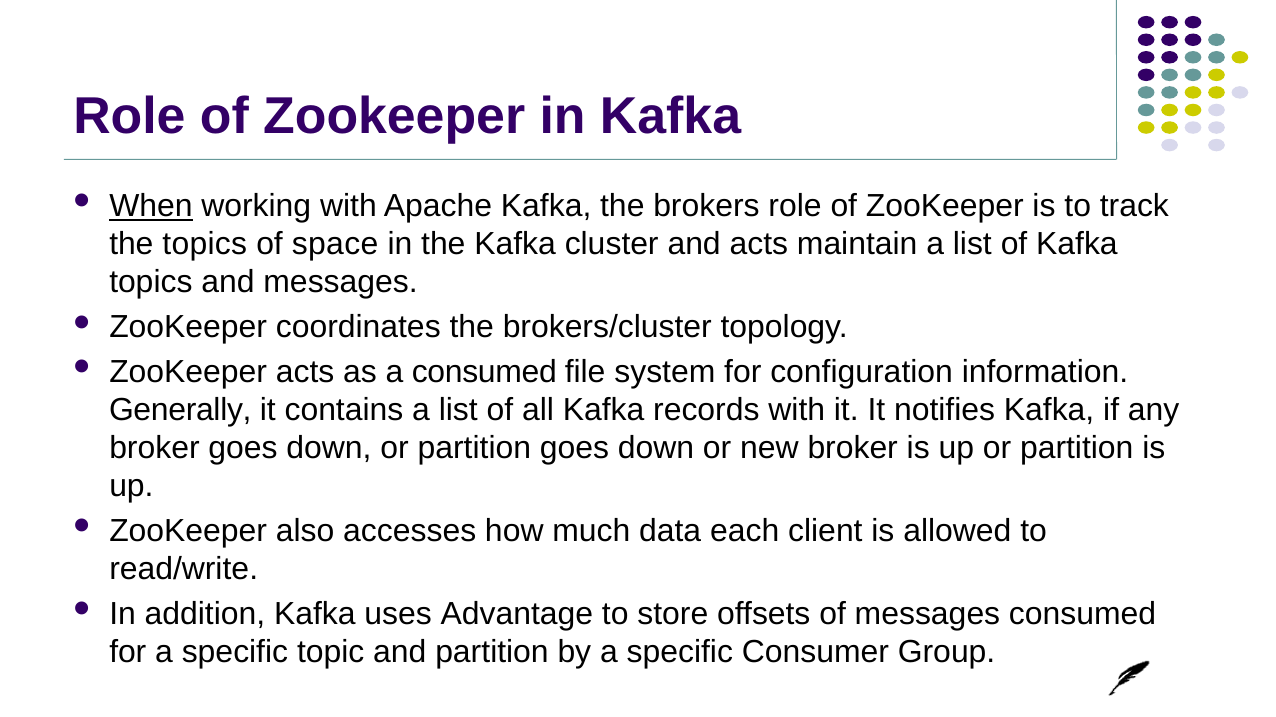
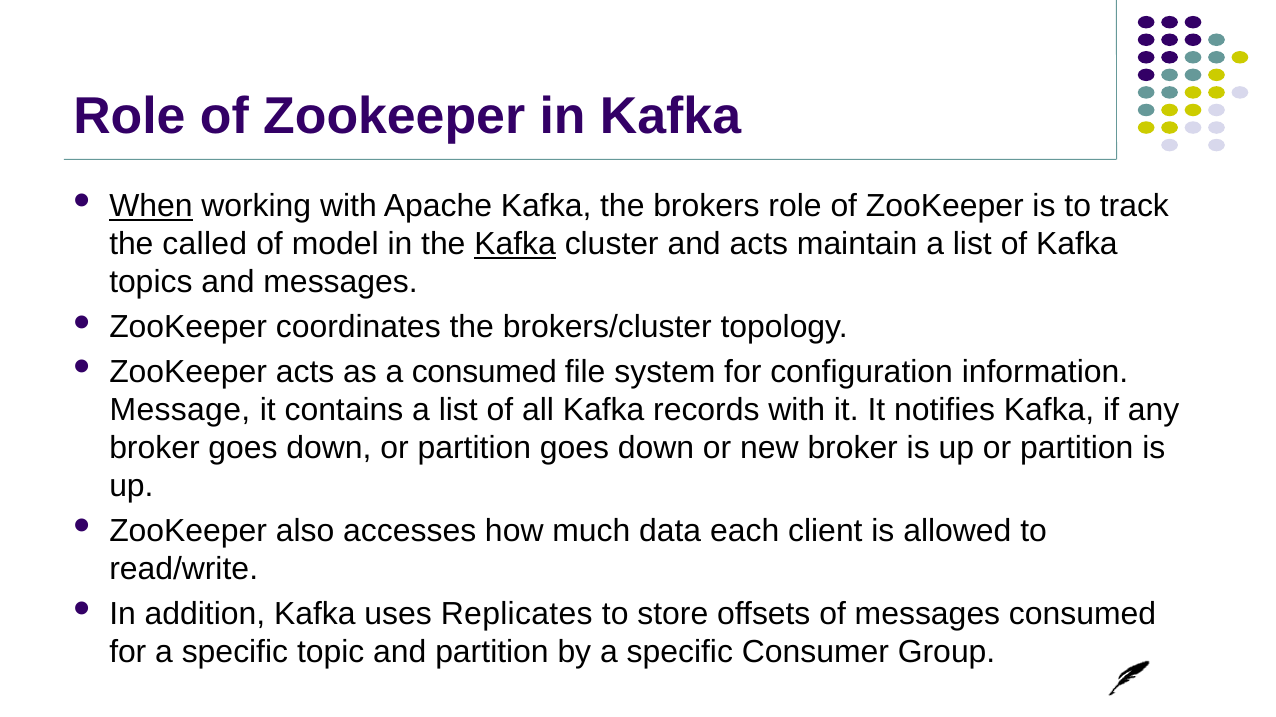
the topics: topics -> called
space: space -> model
Kafka at (515, 244) underline: none -> present
Generally: Generally -> Message
Advantage: Advantage -> Replicates
